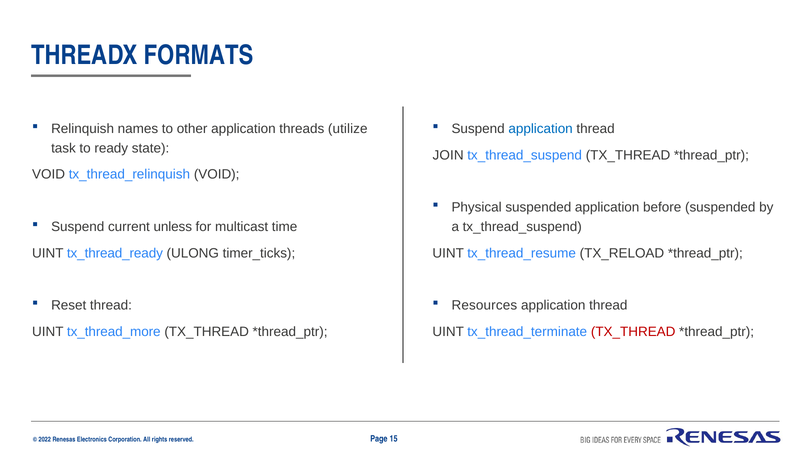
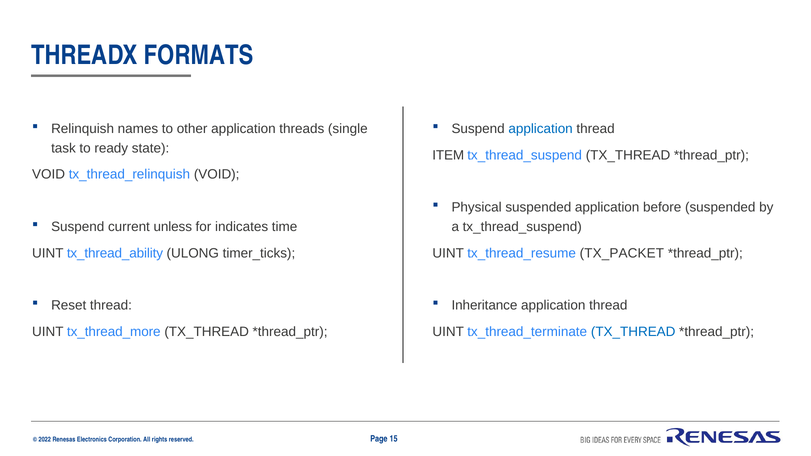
utilize: utilize -> single
JOIN: JOIN -> ITEM
multicast: multicast -> indicates
tx_thread_ready: tx_thread_ready -> tx_thread_ability
TX_RELOAD: TX_RELOAD -> TX_PACKET
Resources: Resources -> Inheritance
TX_THREAD at (633, 332) colour: red -> blue
